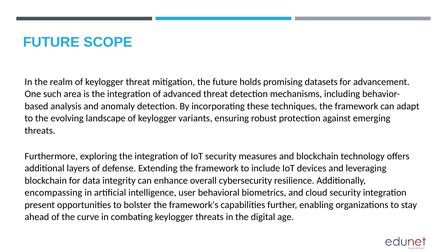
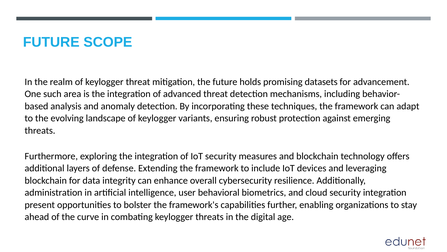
encompassing: encompassing -> administration
